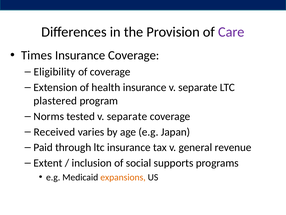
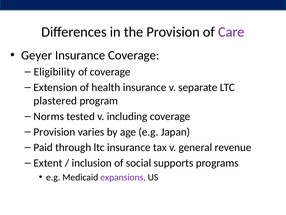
Times: Times -> Geyer
tested v separate: separate -> including
Received at (54, 132): Received -> Provision
expansions colour: orange -> purple
